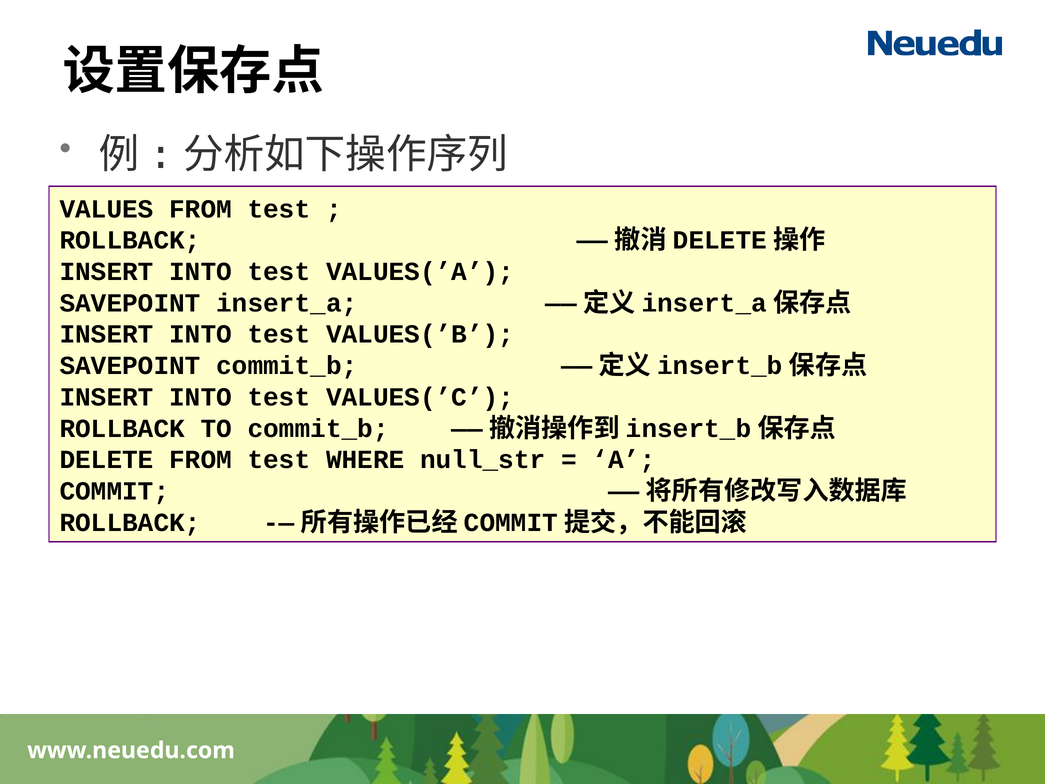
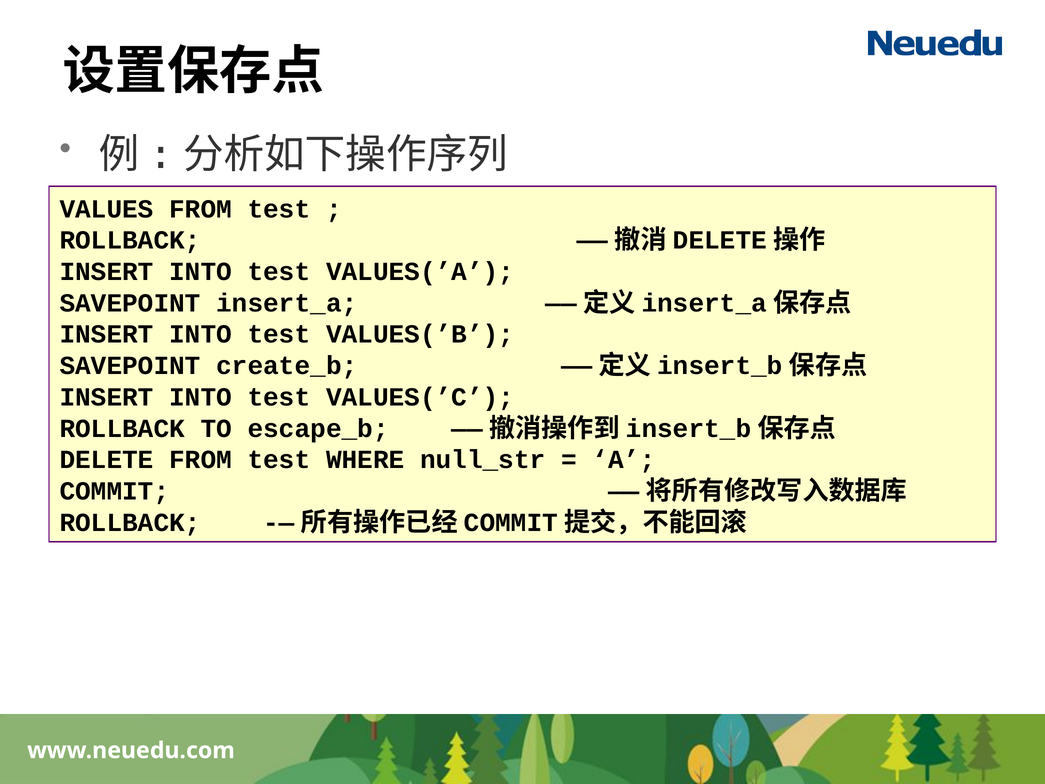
SAVEPOINT commit_b: commit_b -> create_b
TO commit_b: commit_b -> escape_b
